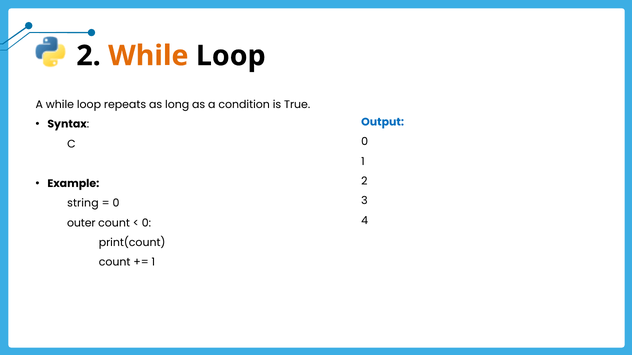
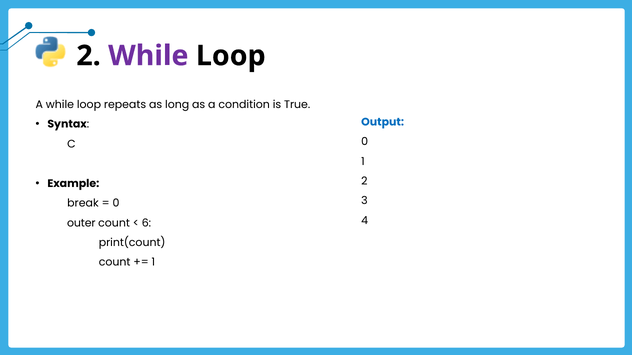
While at (148, 56) colour: orange -> purple
string: string -> break
0 at (146, 223): 0 -> 6
